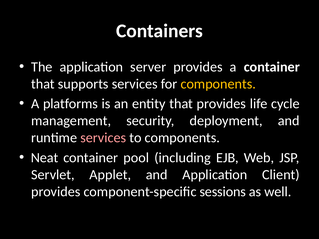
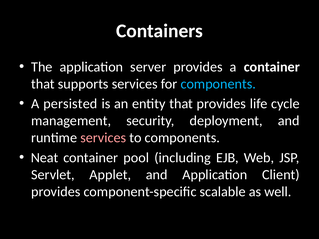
components at (218, 84) colour: yellow -> light blue
platforms: platforms -> persisted
sessions: sessions -> scalable
